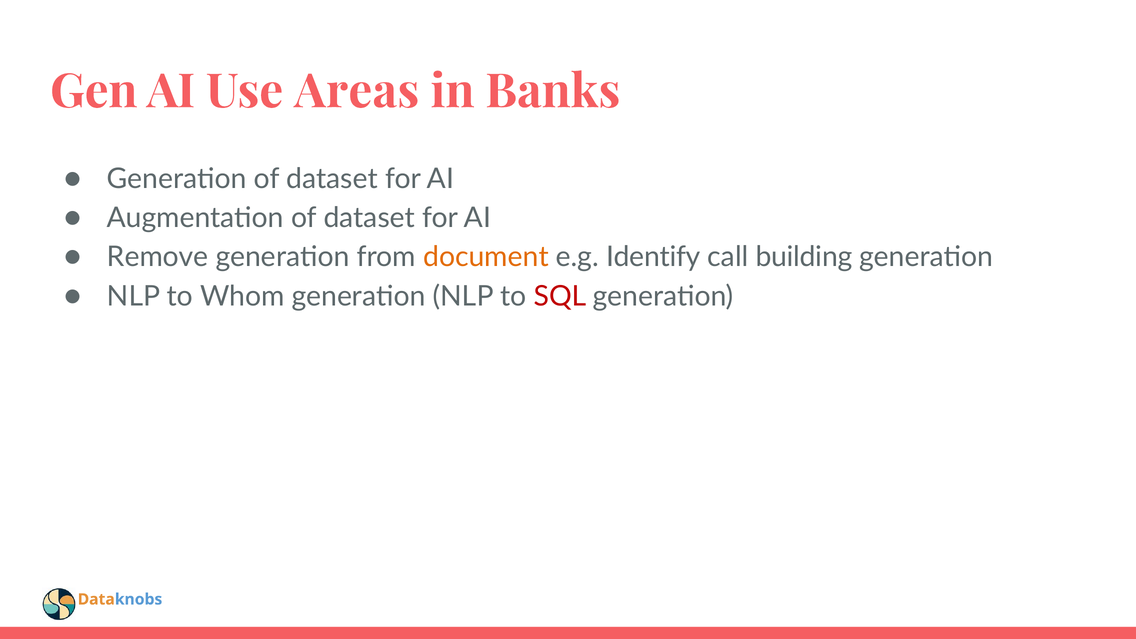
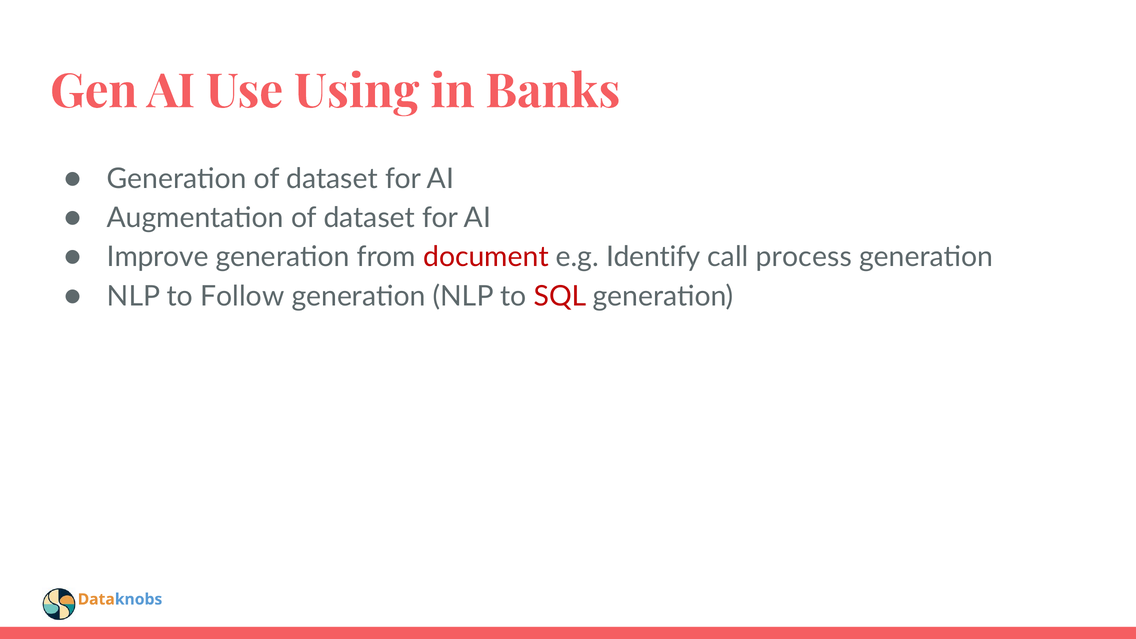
Areas: Areas -> Using
Remove: Remove -> Improve
document colour: orange -> red
building: building -> process
Whom: Whom -> Follow
